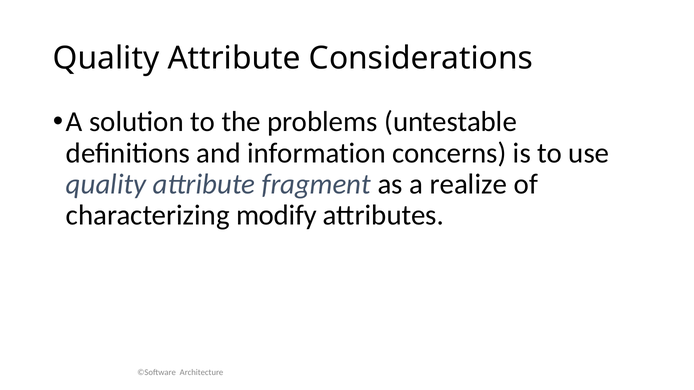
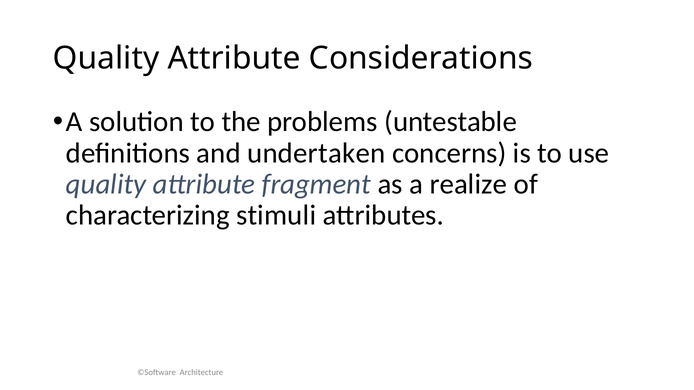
information: information -> undertaken
modify: modify -> stimuli
